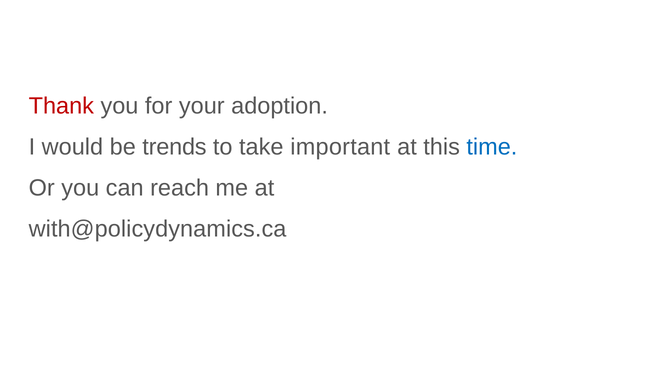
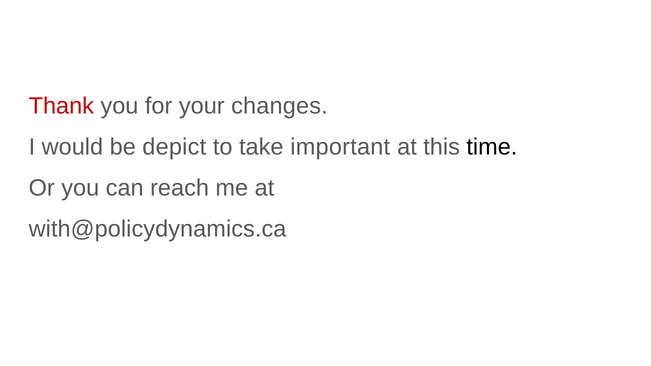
adoption: adoption -> changes
trends: trends -> depict
time colour: blue -> black
